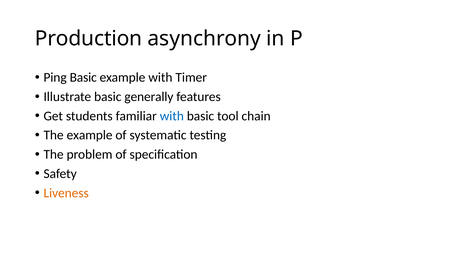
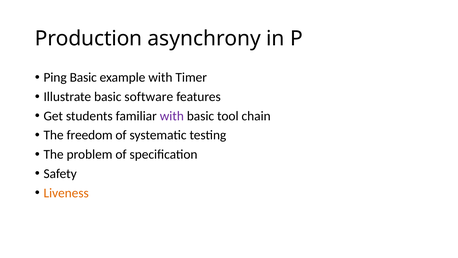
generally: generally -> software
with at (172, 116) colour: blue -> purple
The example: example -> freedom
